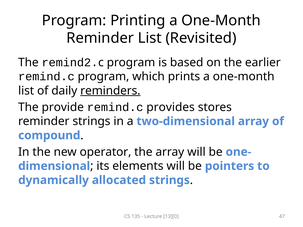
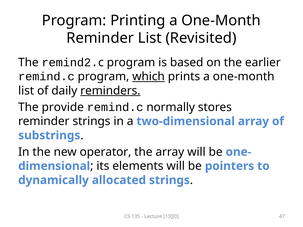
which underline: none -> present
provides: provides -> normally
compound: compound -> substrings
